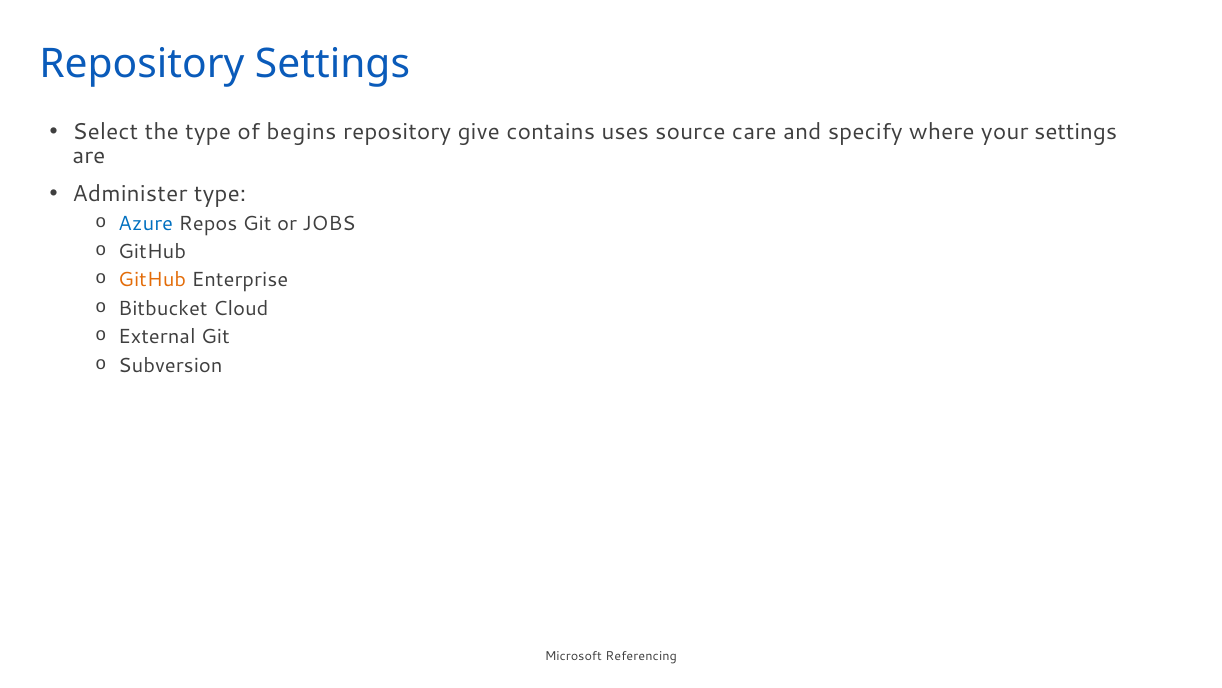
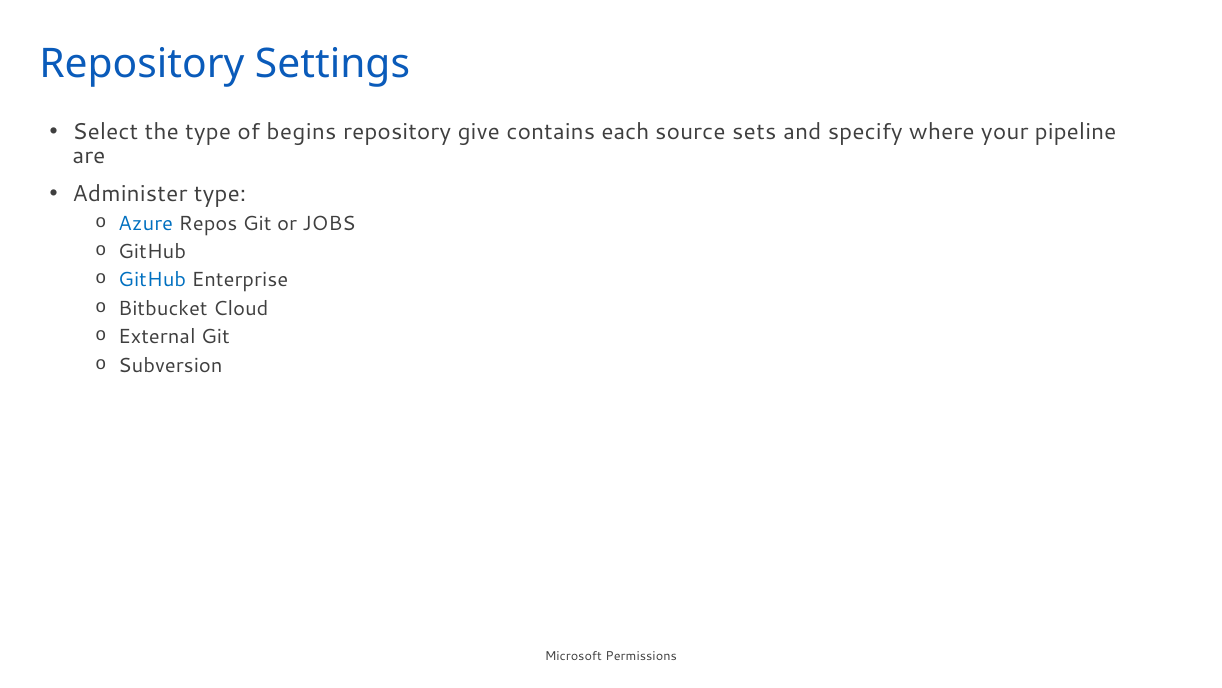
uses: uses -> each
care: care -> sets
your settings: settings -> pipeline
GitHub at (152, 280) colour: orange -> blue
Referencing: Referencing -> Permissions
